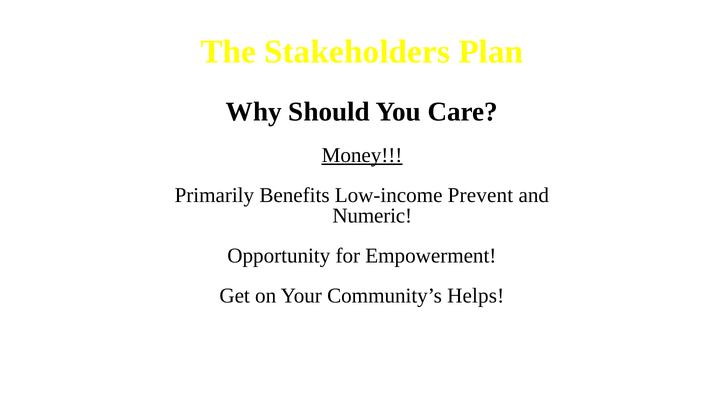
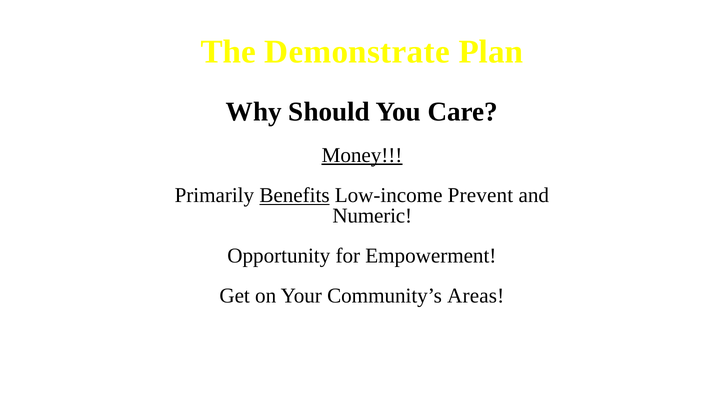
Stakeholders: Stakeholders -> Demonstrate
Benefits underline: none -> present
Helps: Helps -> Areas
